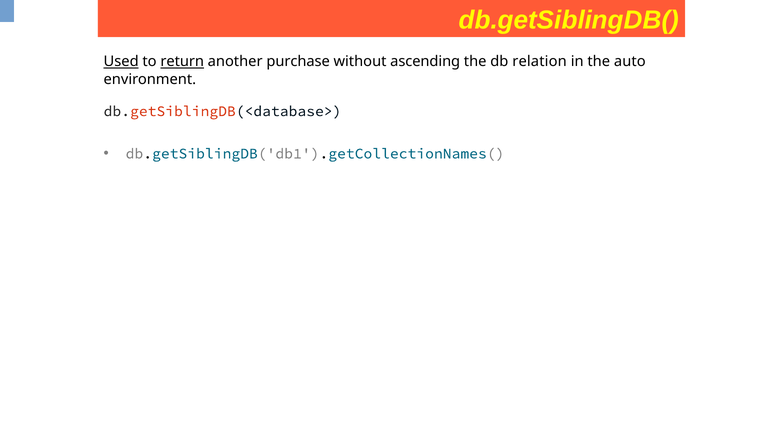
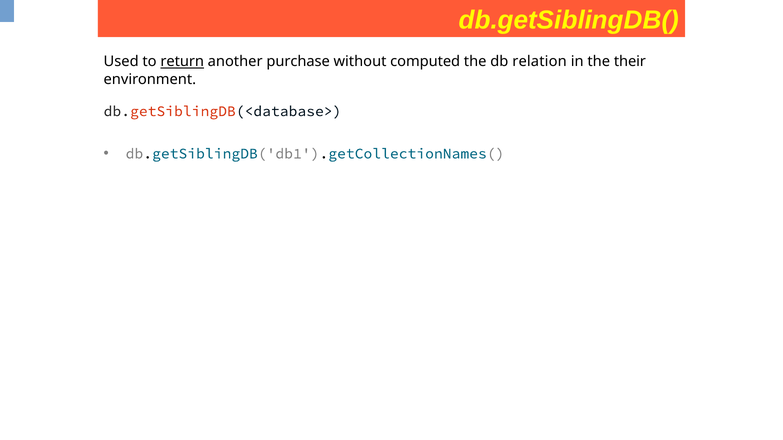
Used underline: present -> none
ascending: ascending -> computed
auto: auto -> their
